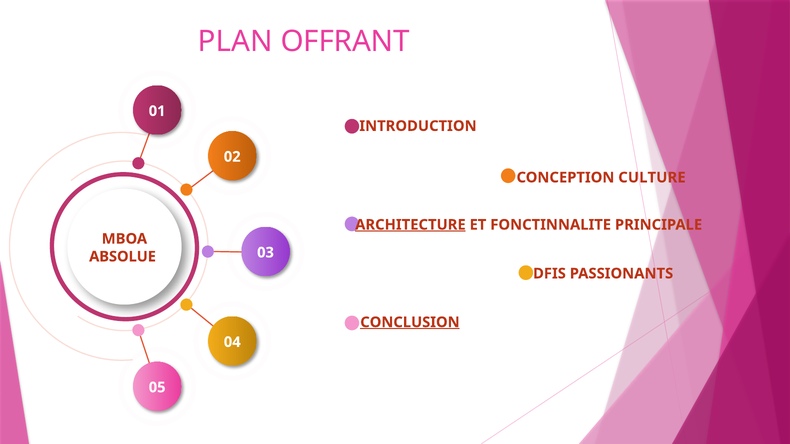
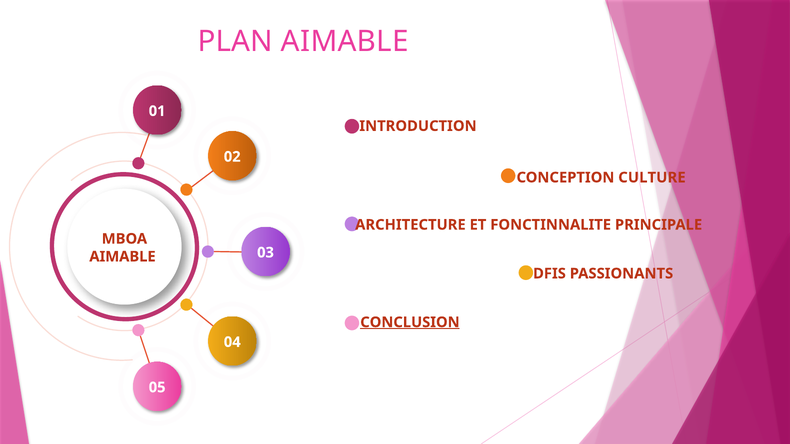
PLAN OFFRANT: OFFRANT -> AIMABLE
ARCHITECTURE underline: present -> none
ABSOLUE at (123, 257): ABSOLUE -> AIMABLE
